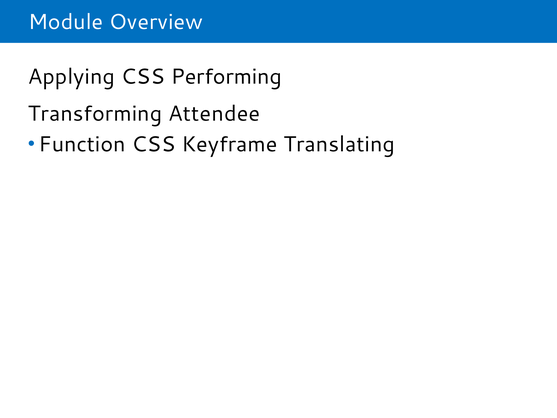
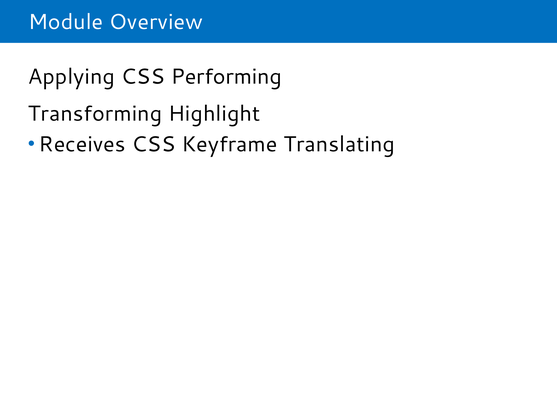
Attendee: Attendee -> Highlight
Function: Function -> Receives
